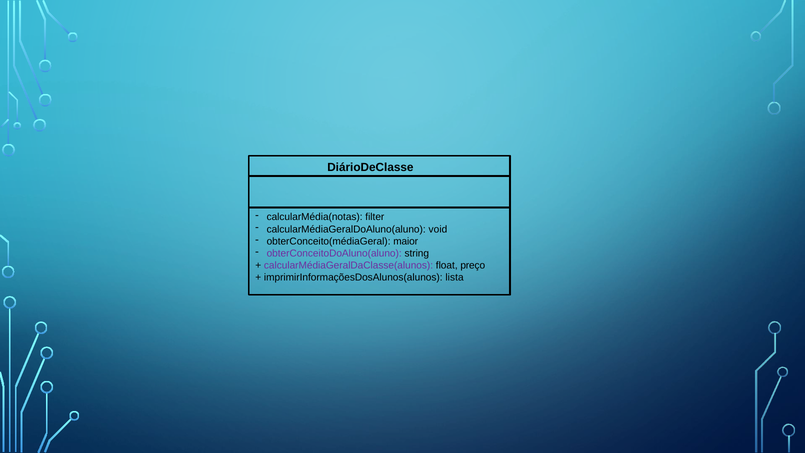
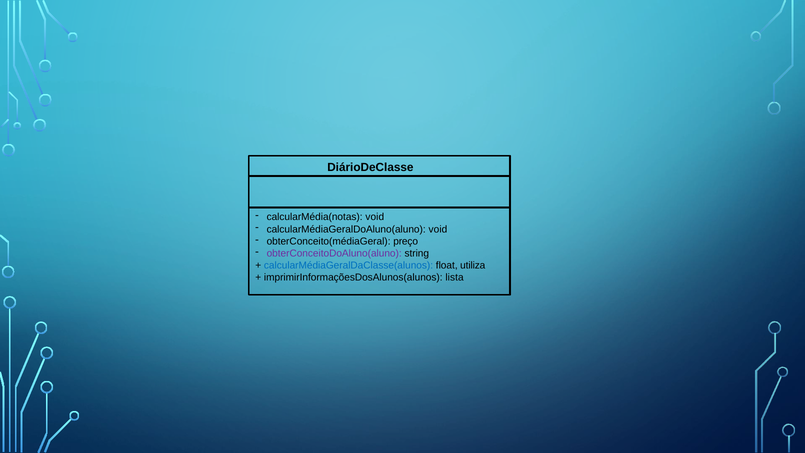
calcularMédia(notas filter: filter -> void
maior: maior -> preço
calcularMédiaGeralDaClasse(alunos colour: purple -> blue
preço: preço -> utiliza
